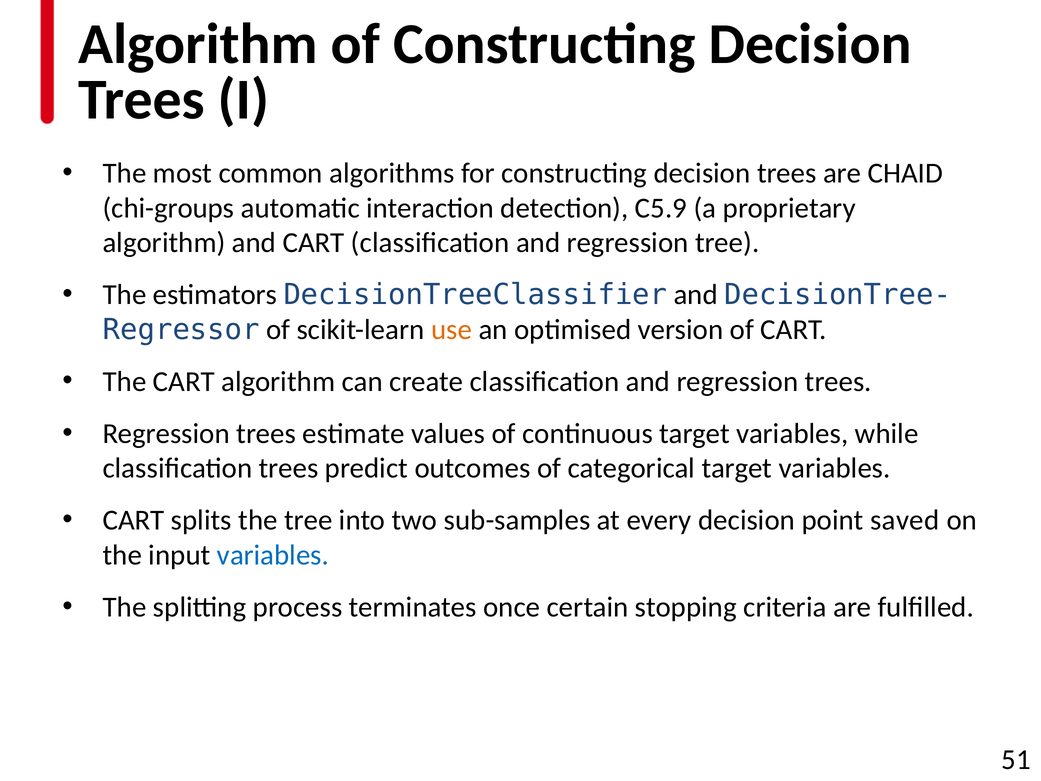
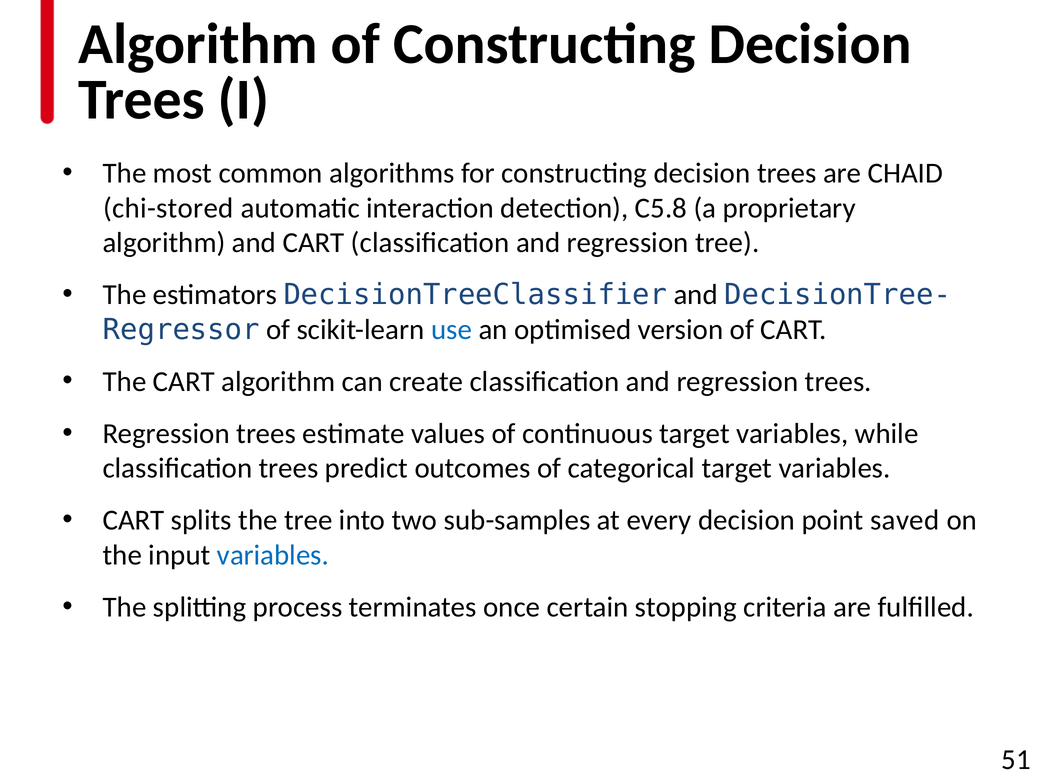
chi-groups: chi-groups -> chi-stored
C5.9: C5.9 -> C5.8
use colour: orange -> blue
